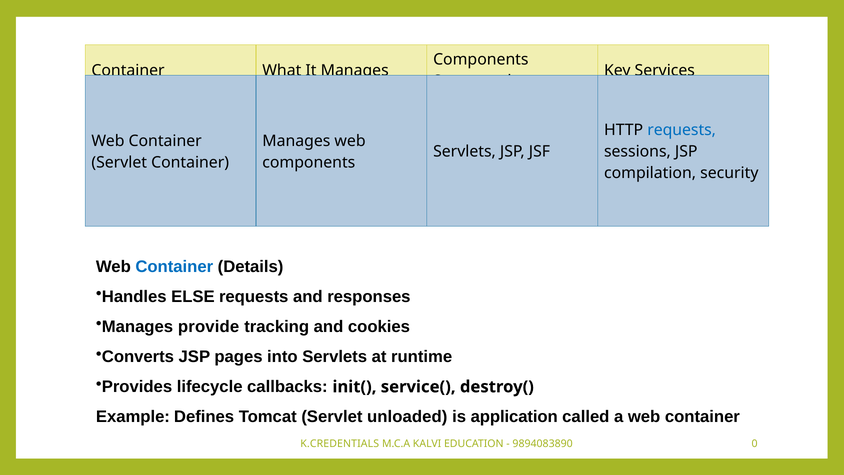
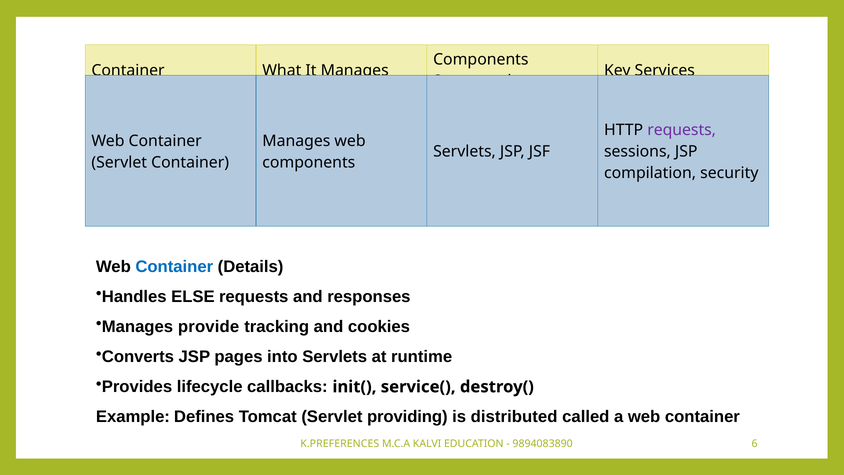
requests at (682, 130) colour: blue -> purple
unloaded: unloaded -> providing
application: application -> distributed
K.CREDENTIALS: K.CREDENTIALS -> K.PREFERENCES
0: 0 -> 6
